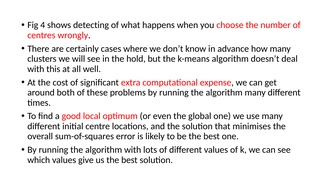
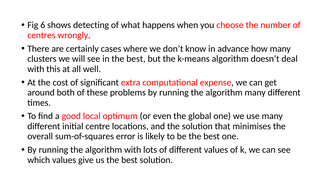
4: 4 -> 6
in the hold: hold -> best
